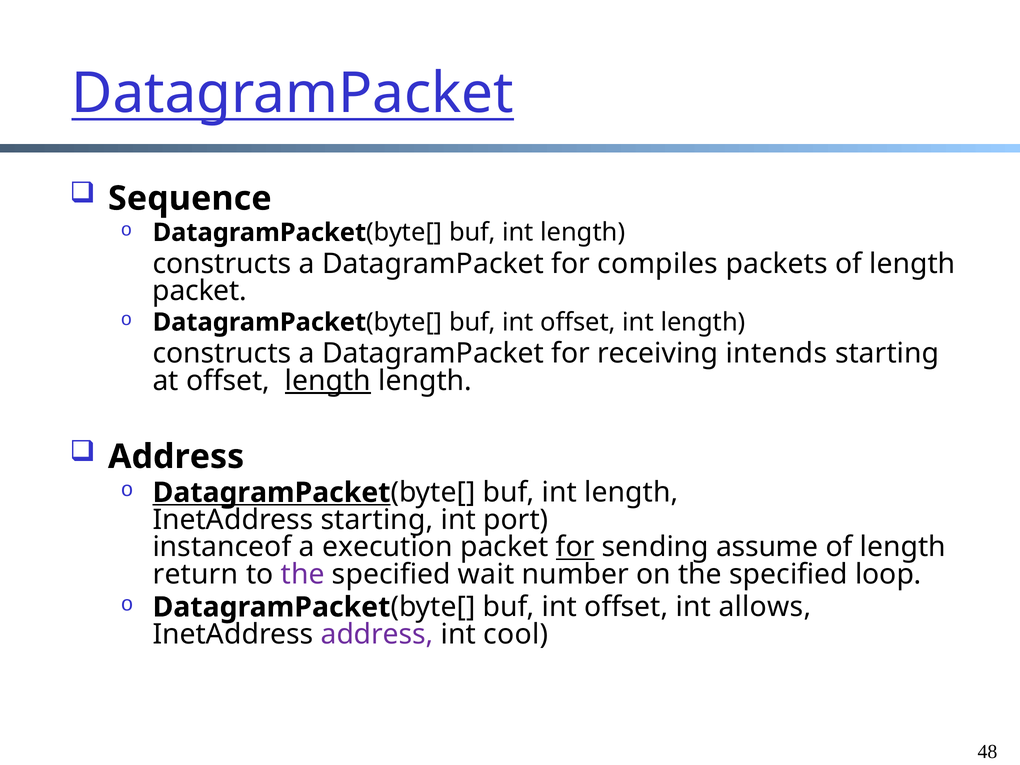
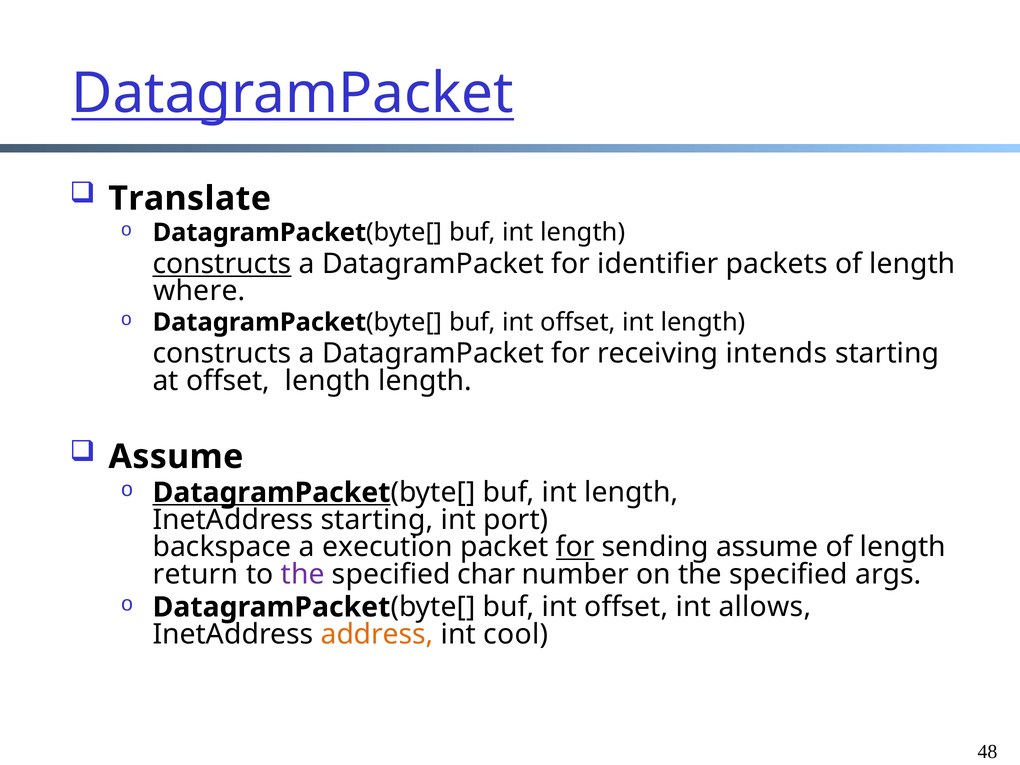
Sequence: Sequence -> Translate
constructs at (222, 264) underline: none -> present
compiles: compiles -> identifier
packet at (200, 291): packet -> where
length at (328, 381) underline: present -> none
Address at (176, 457): Address -> Assume
instanceof: instanceof -> backspace
wait: wait -> char
loop: loop -> args
address at (377, 634) colour: purple -> orange
